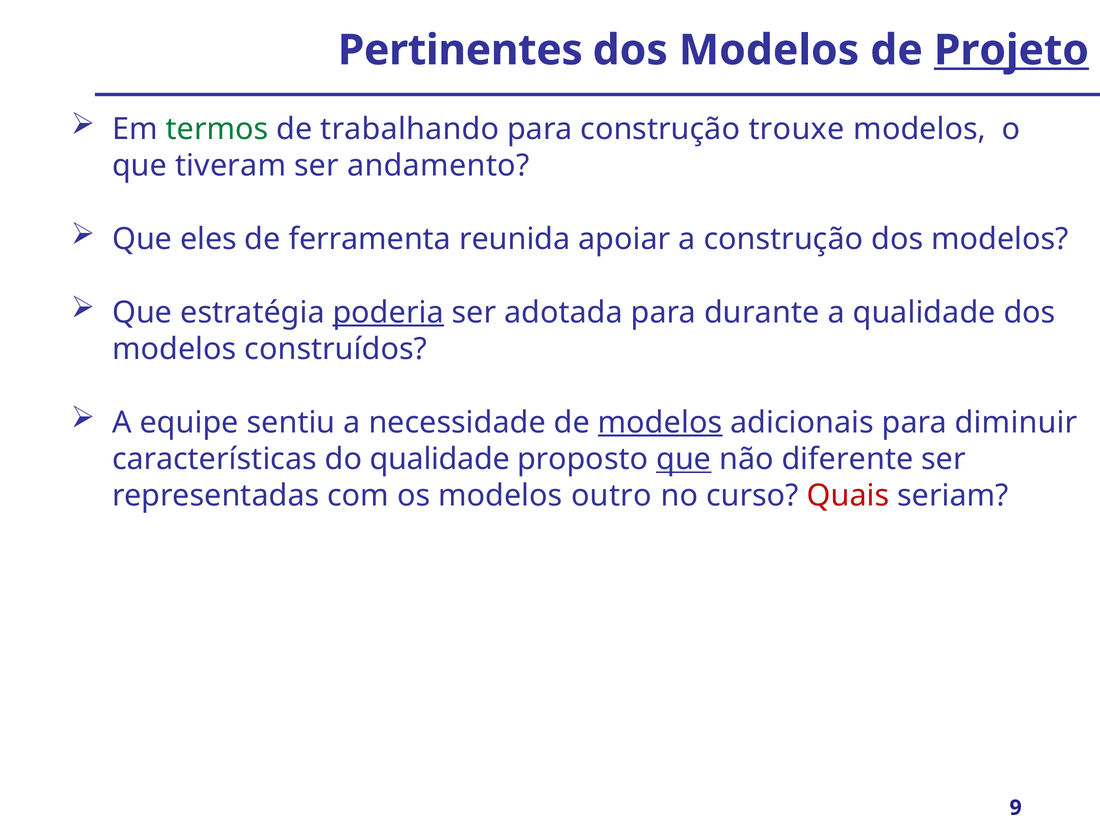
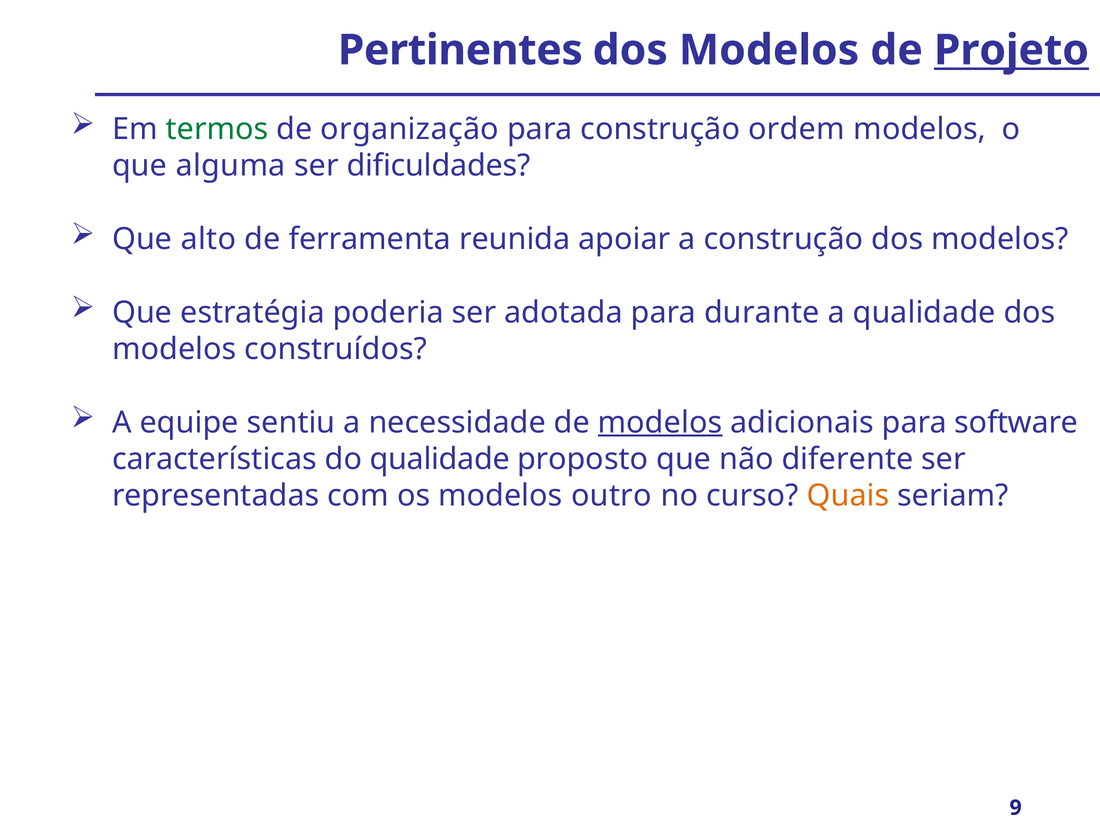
trabalhando: trabalhando -> organização
trouxe: trouxe -> ordem
tiveram: tiveram -> alguma
andamento: andamento -> dificuldades
eles: eles -> alto
poderia underline: present -> none
diminuir: diminuir -> software
que at (684, 459) underline: present -> none
Quais colour: red -> orange
